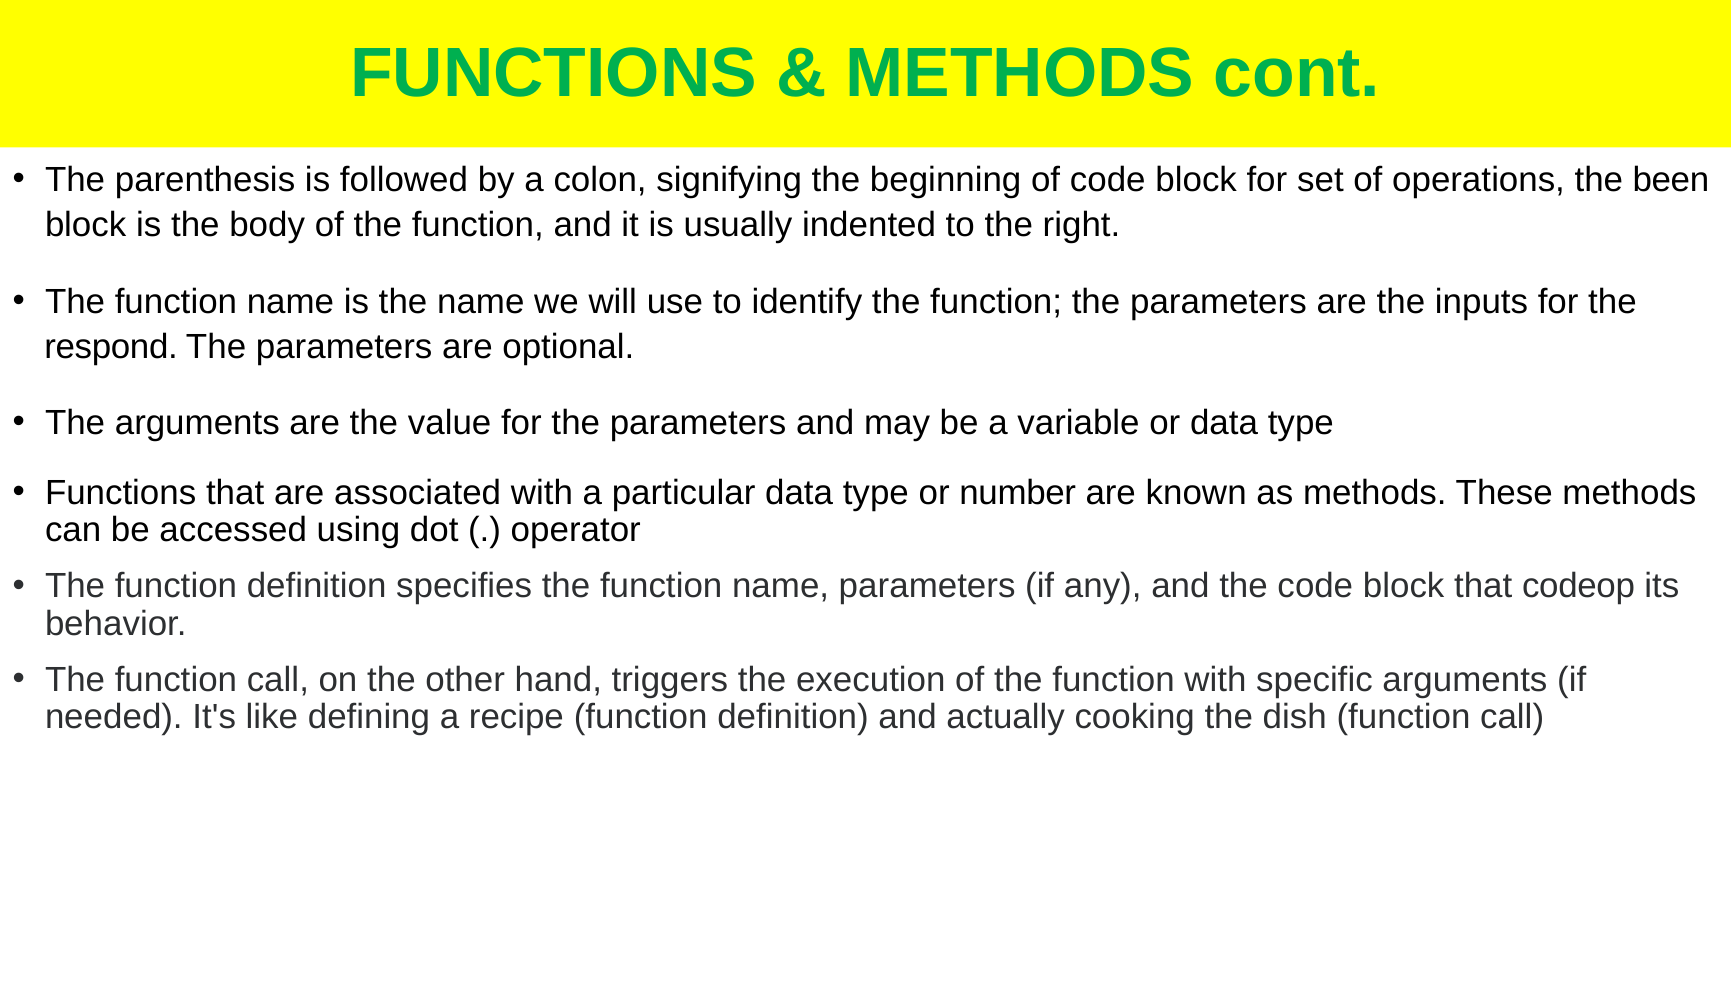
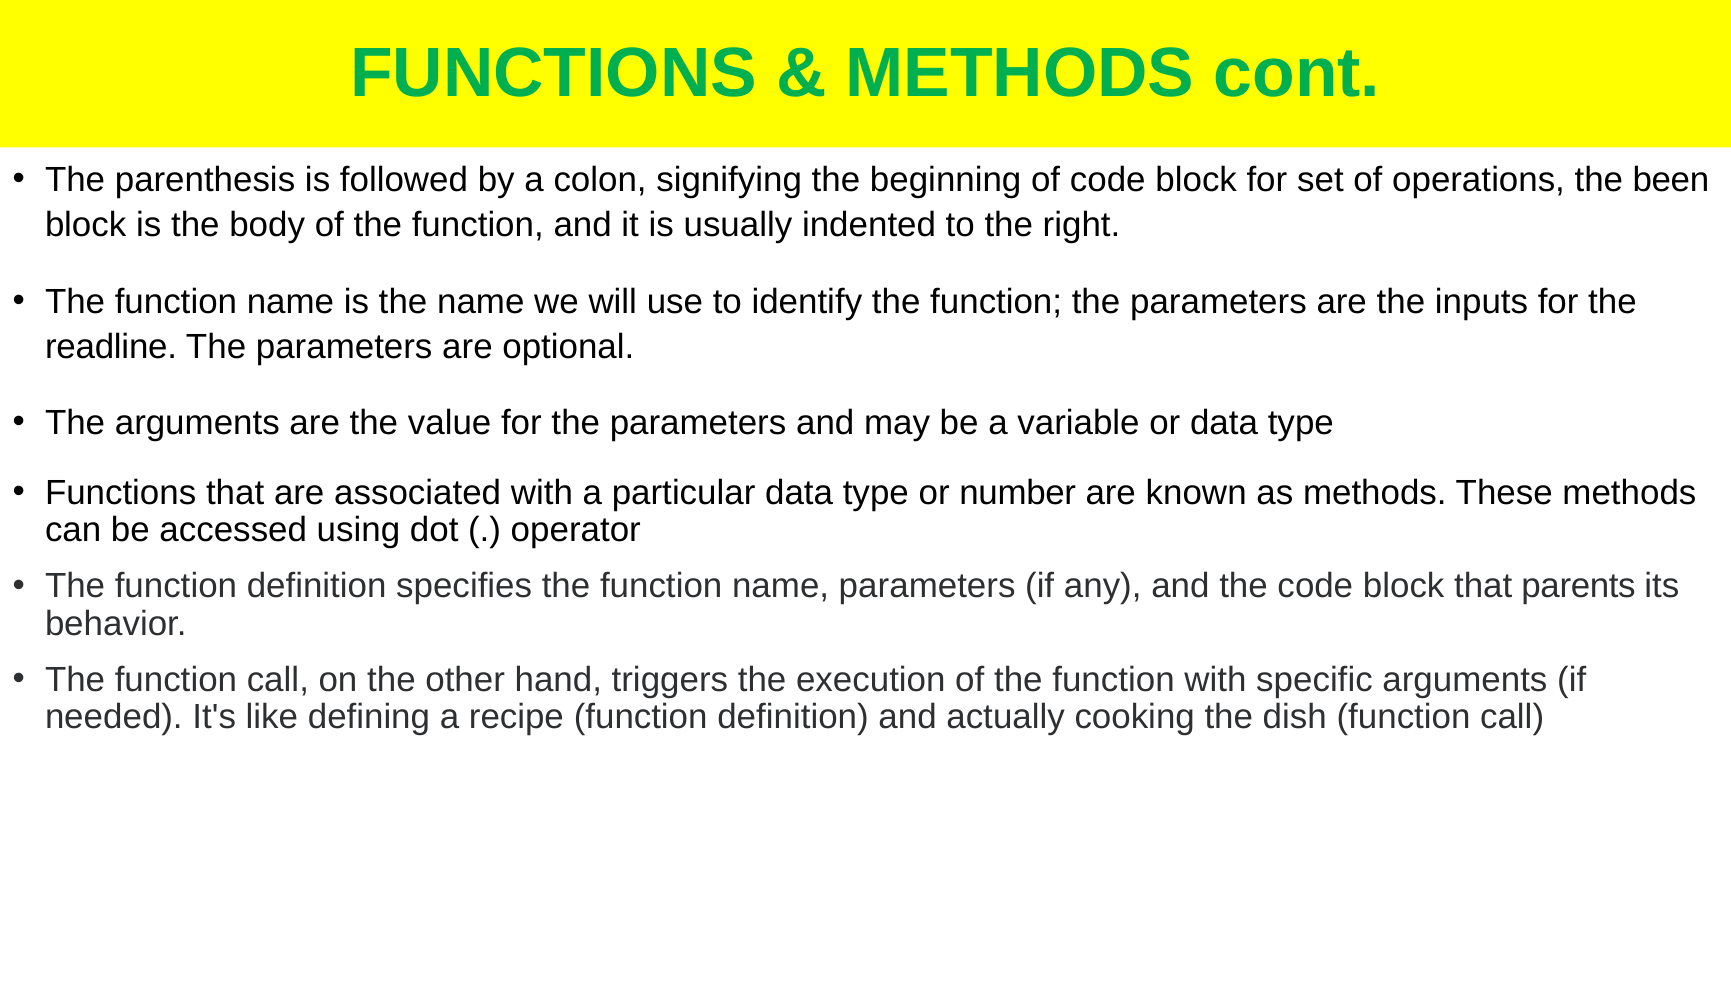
respond: respond -> readline
codeop: codeop -> parents
